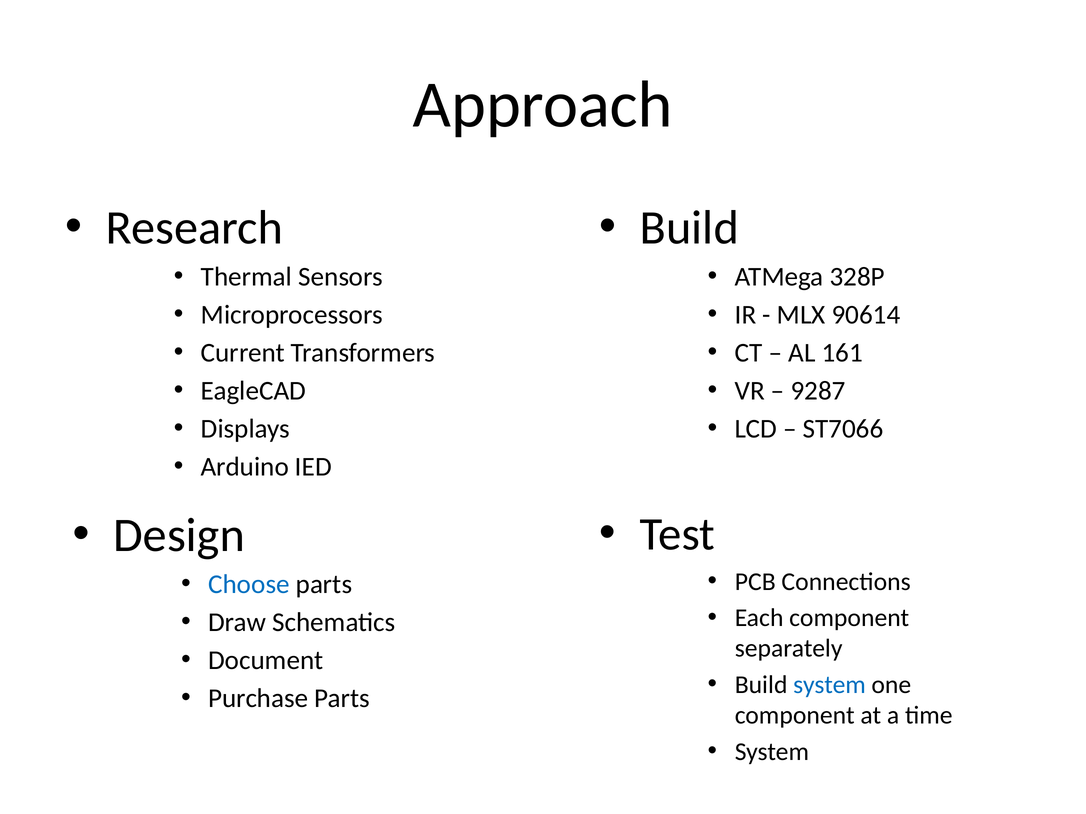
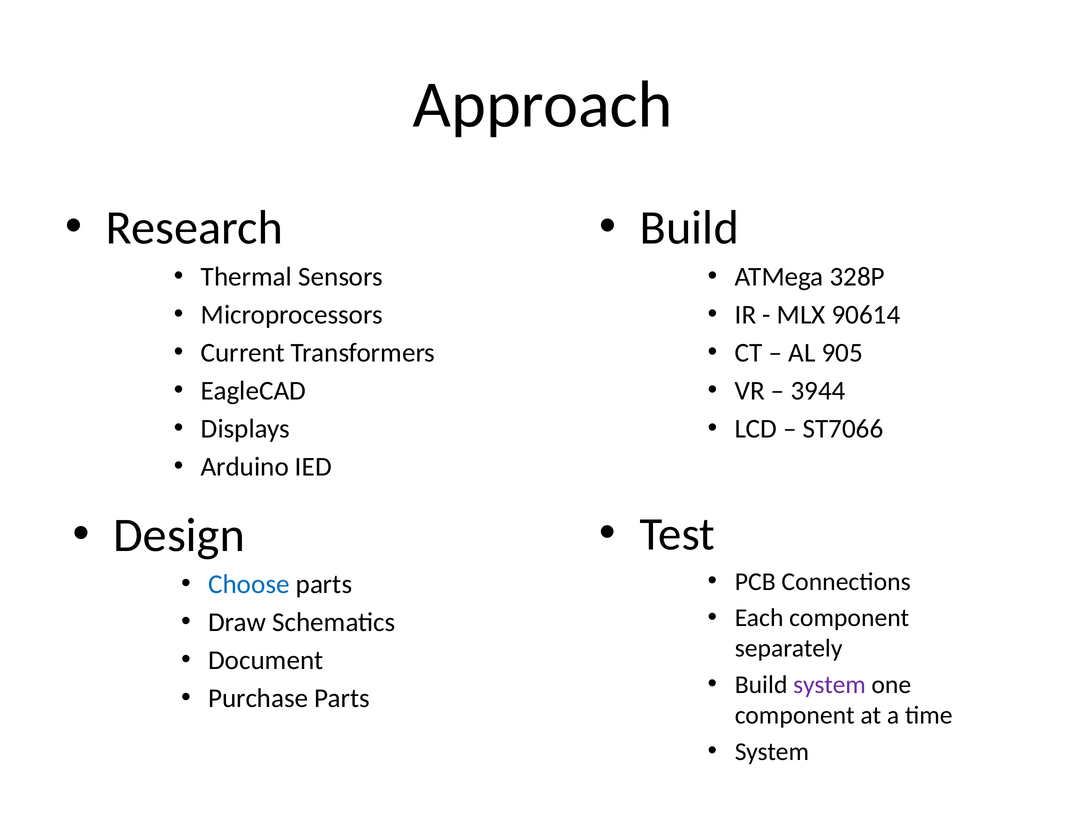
161: 161 -> 905
9287: 9287 -> 3944
system at (829, 685) colour: blue -> purple
